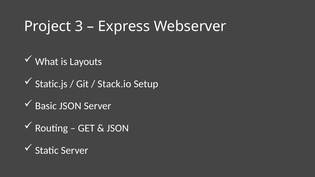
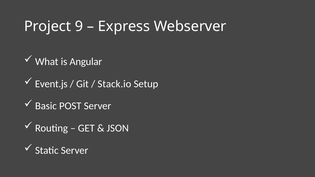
3: 3 -> 9
Layouts: Layouts -> Angular
Static.js: Static.js -> Event.js
Basic JSON: JSON -> POST
